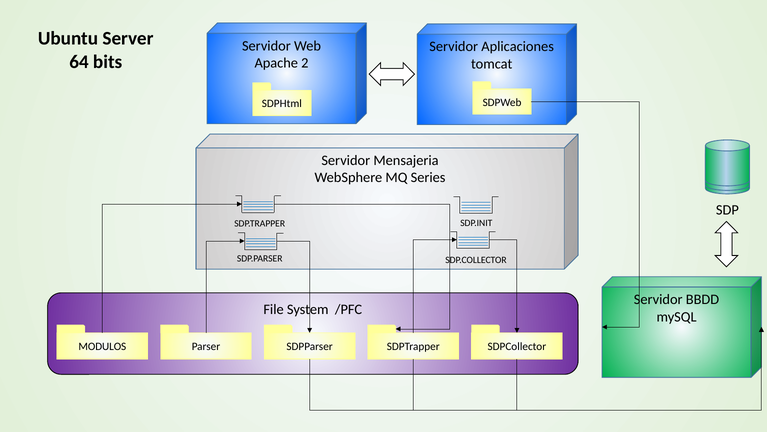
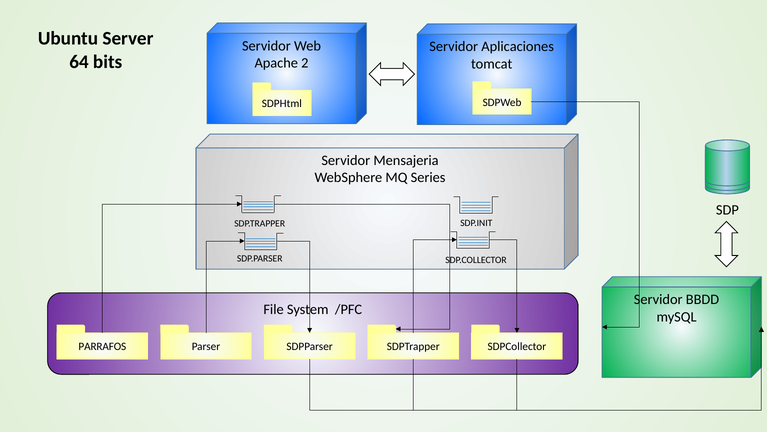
MODULOS: MODULOS -> PARRAFOS
